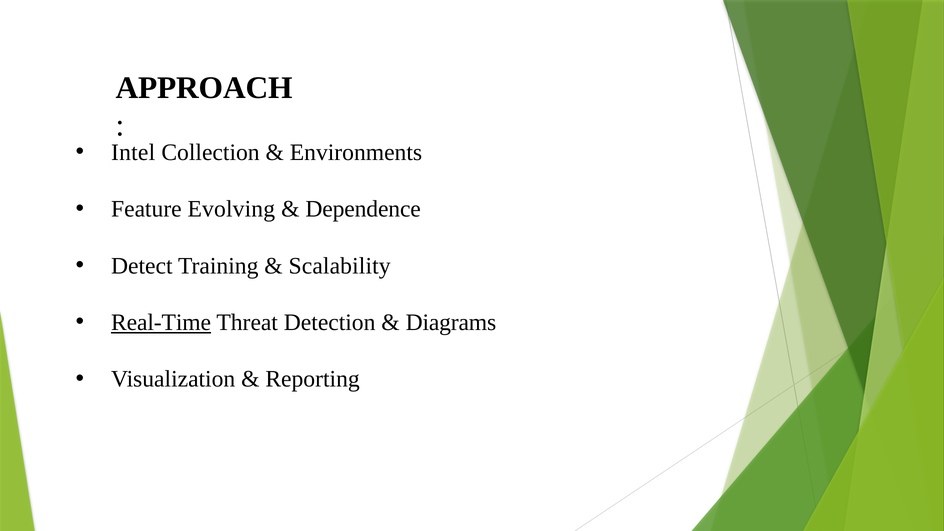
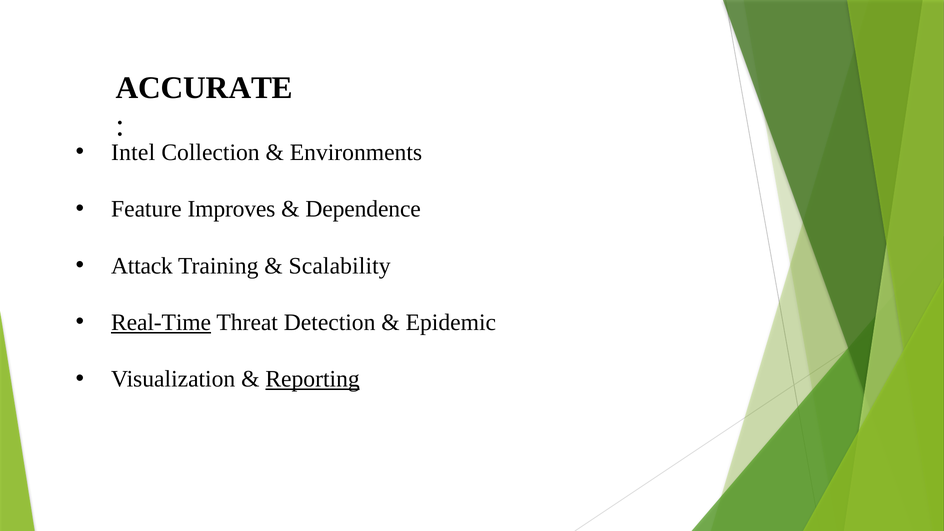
APPROACH: APPROACH -> ACCURATE
Evolving: Evolving -> Improves
Detect: Detect -> Attack
Diagrams: Diagrams -> Epidemic
Reporting underline: none -> present
